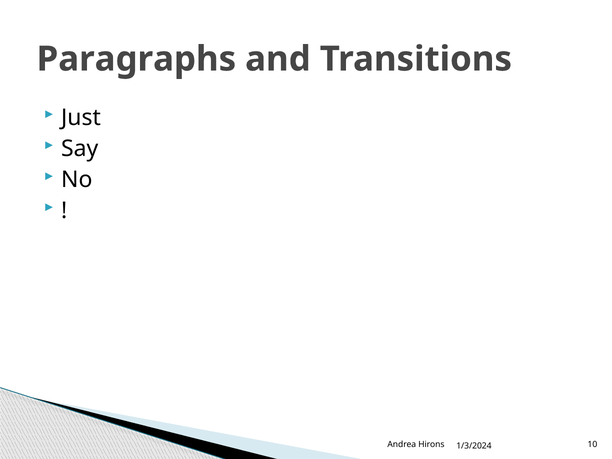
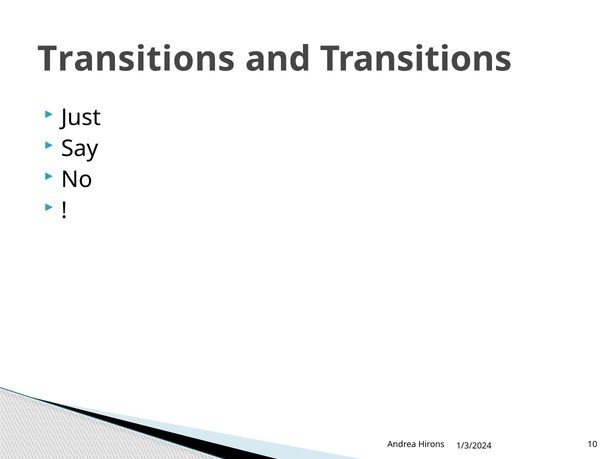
Paragraphs at (136, 59): Paragraphs -> Transitions
